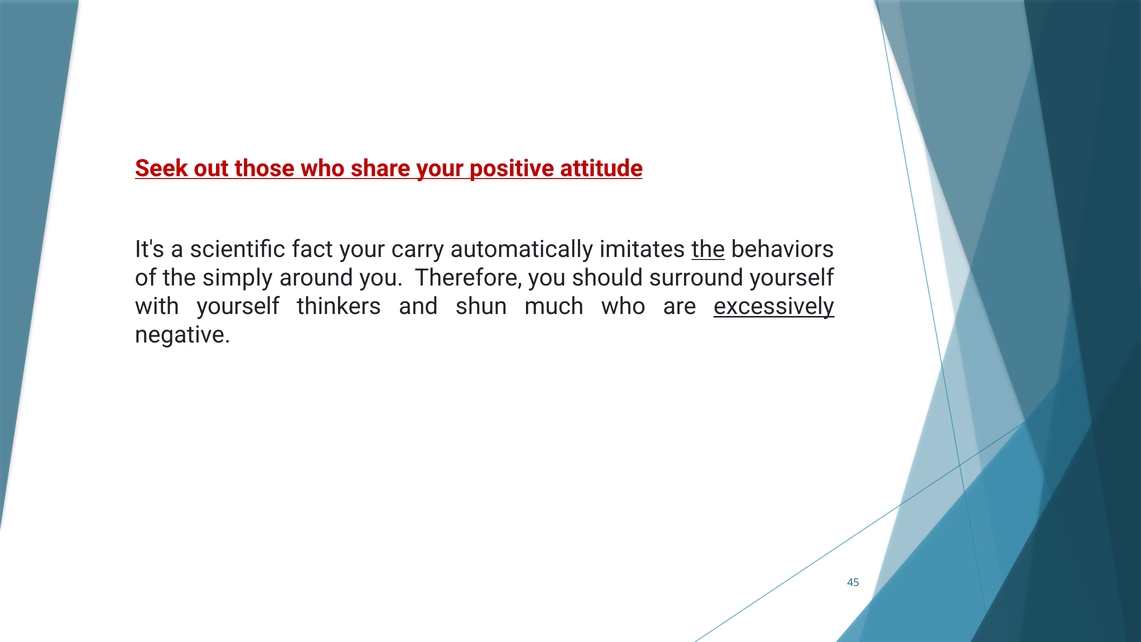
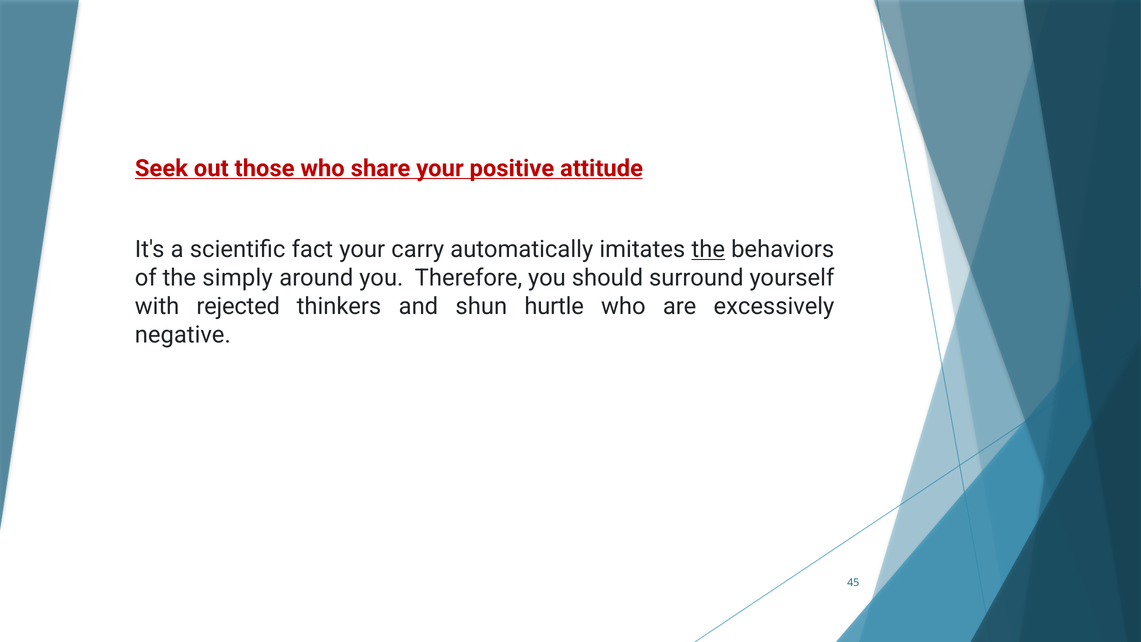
with yourself: yourself -> rejected
much: much -> hurtle
excessively underline: present -> none
